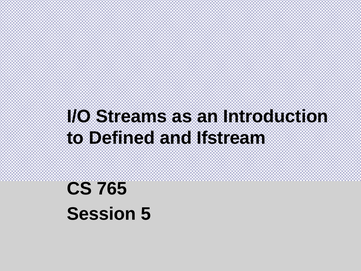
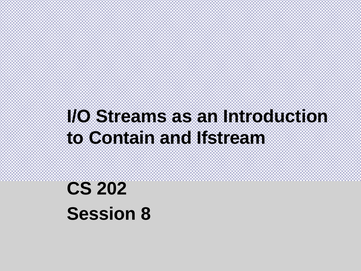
Defined: Defined -> Contain
765: 765 -> 202
5: 5 -> 8
